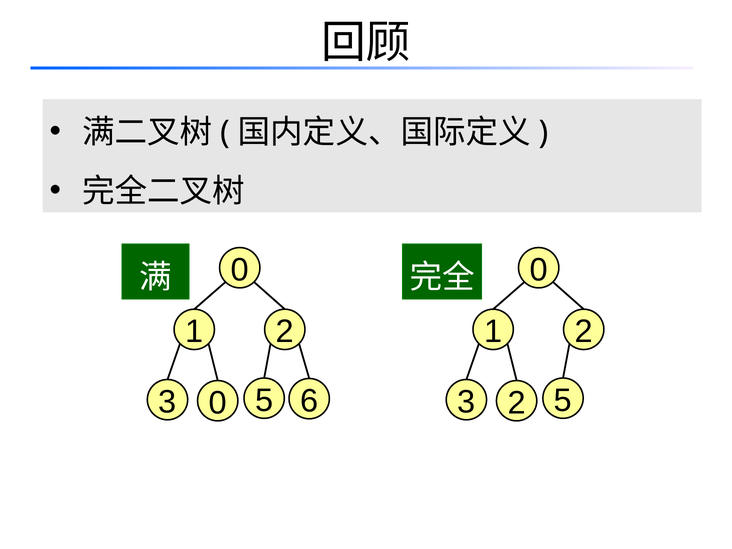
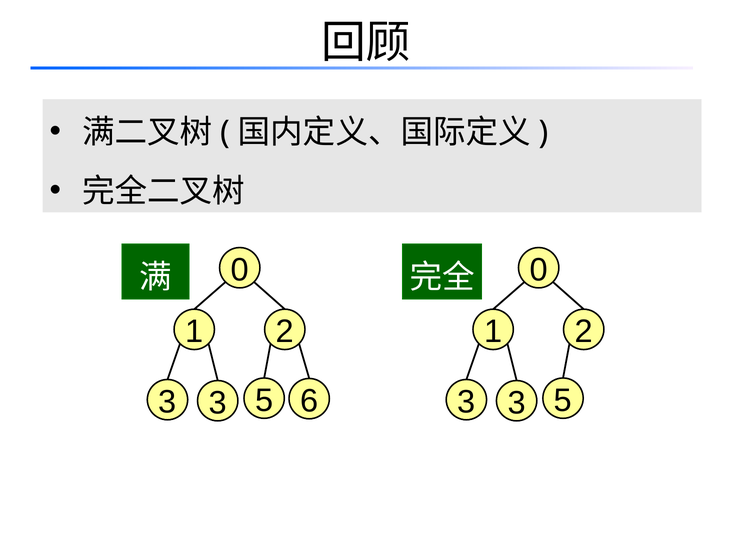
0 at (218, 403): 0 -> 3
2 at (517, 403): 2 -> 3
